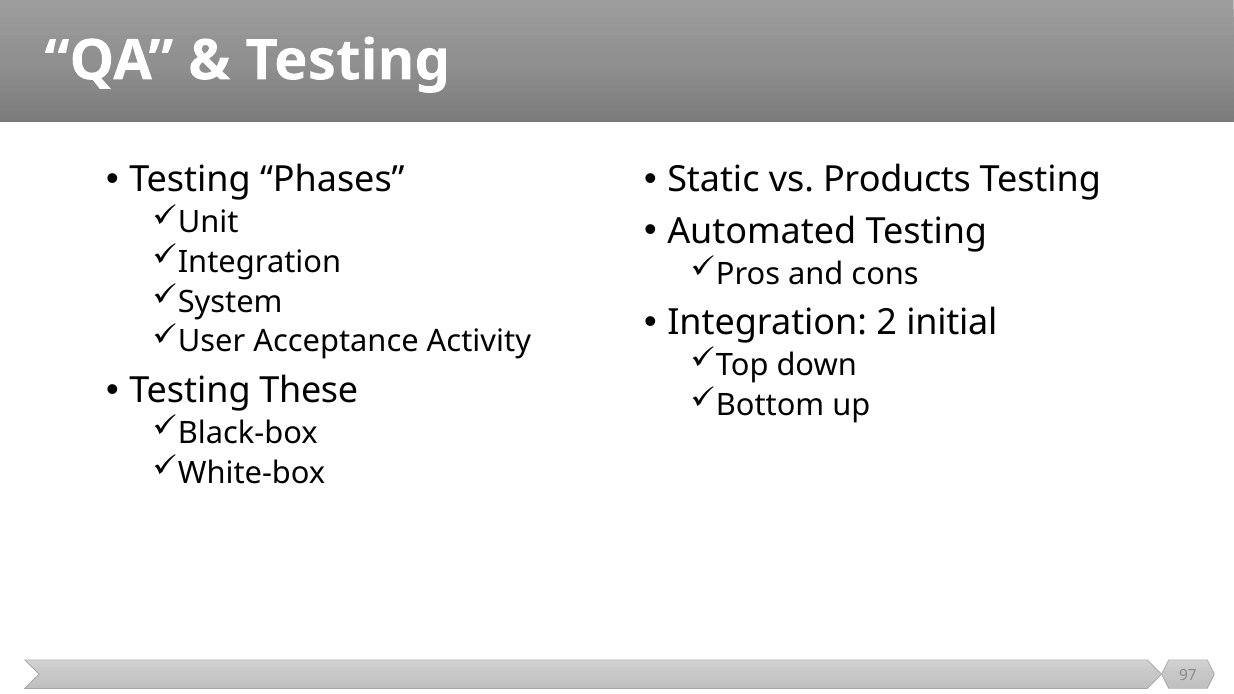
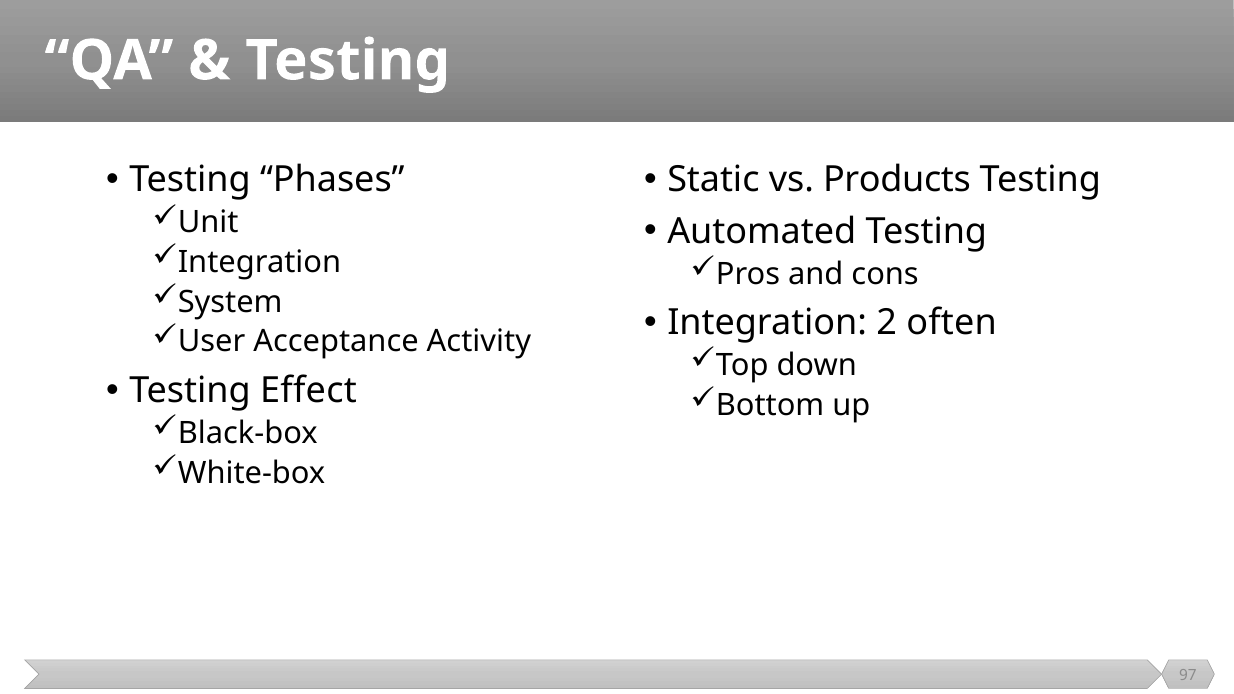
initial: initial -> often
These: These -> Effect
